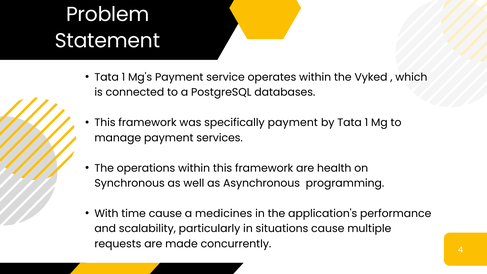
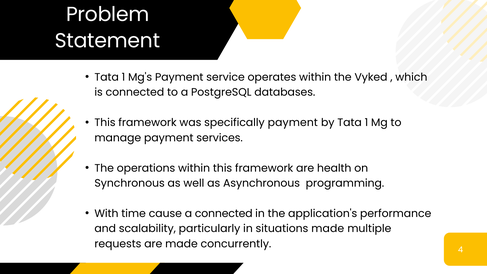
a medicines: medicines -> connected
situations cause: cause -> made
